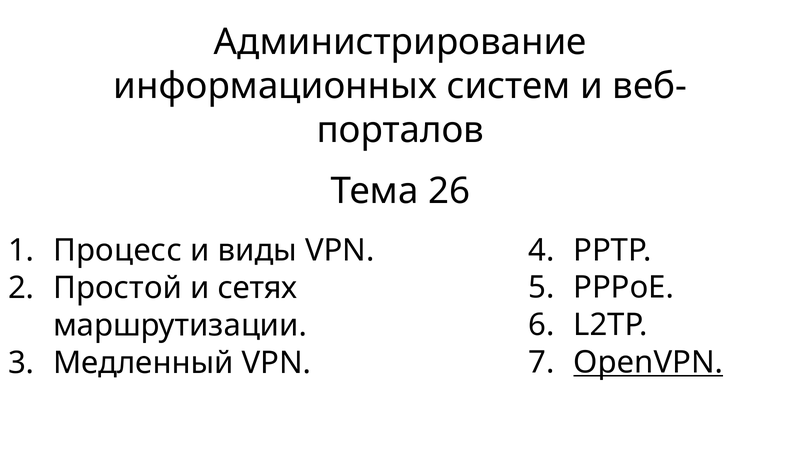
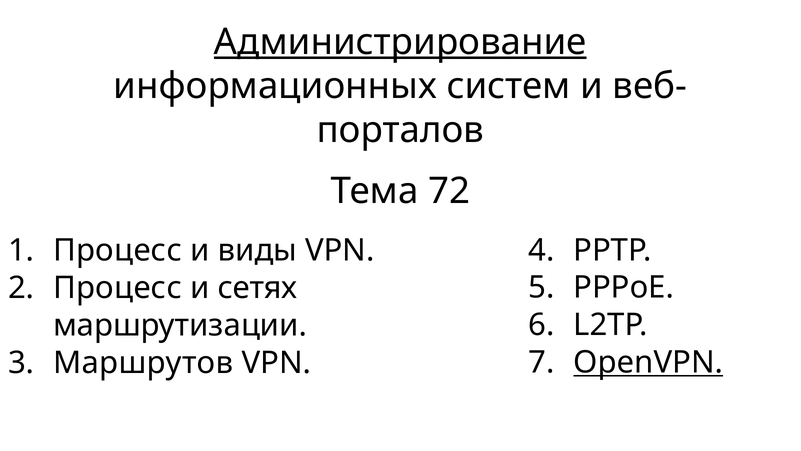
Администрирование underline: none -> present
26: 26 -> 72
Простой at (118, 288): Простой -> Процесс
Медленный: Медленный -> Маршрутов
